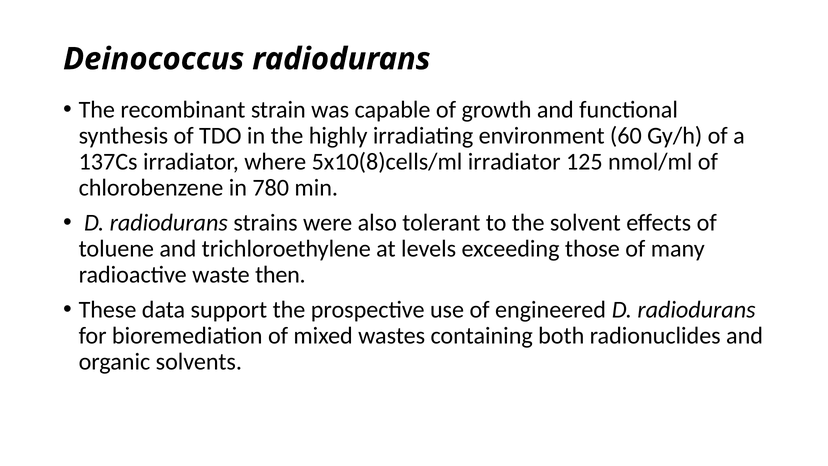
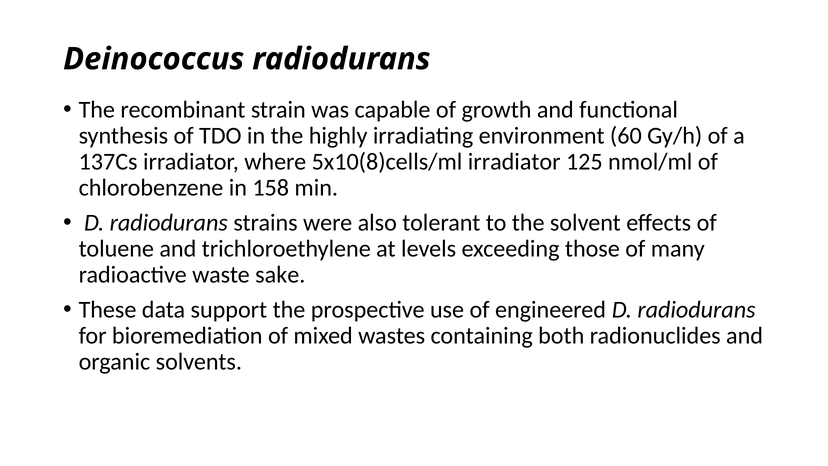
780: 780 -> 158
then: then -> sake
